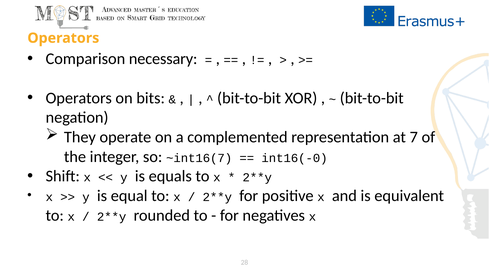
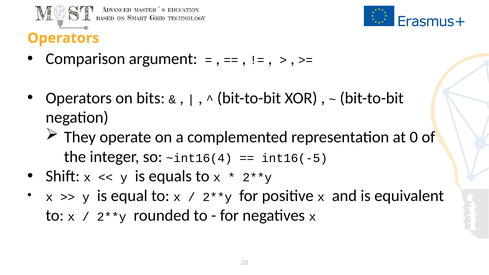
necessary: necessary -> argument
7: 7 -> 0
~int16(7: ~int16(7 -> ~int16(4
int16(-0: int16(-0 -> int16(-5
